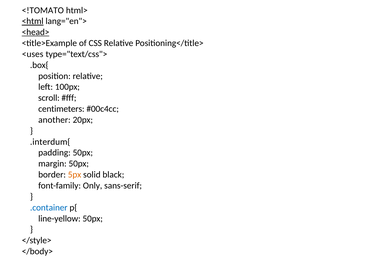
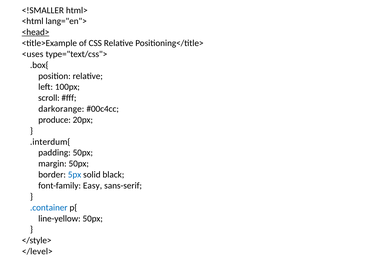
<!TOMATO: <!TOMATO -> <!SMALLER
<html underline: present -> none
centimeters: centimeters -> darkorange
another: another -> produce
5px colour: orange -> blue
Only: Only -> Easy
</body>: </body> -> </level>
